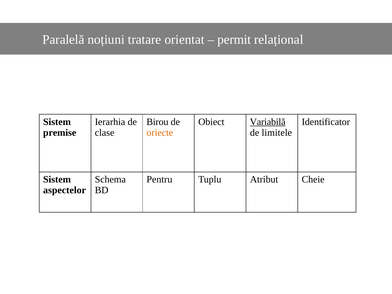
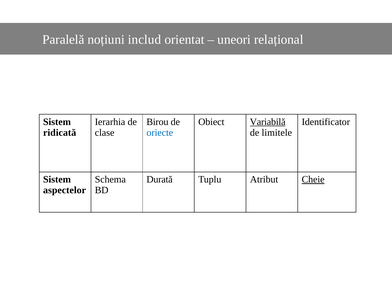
tratare: tratare -> includ
permit: permit -> uneori
premise: premise -> ridicată
oriecte colour: orange -> blue
Pentru: Pentru -> Durată
Cheie underline: none -> present
